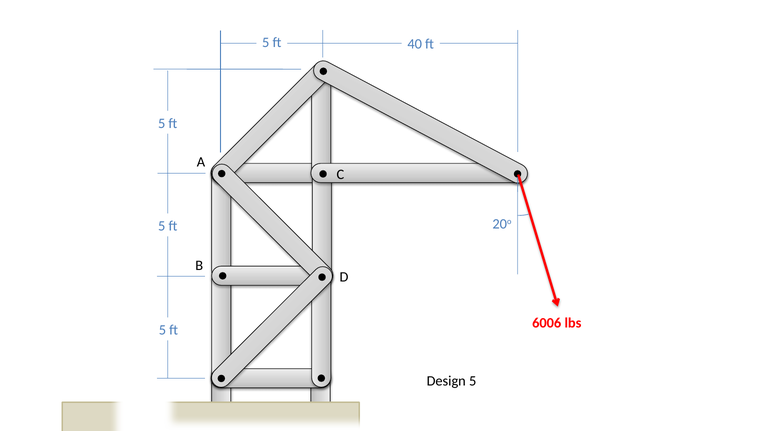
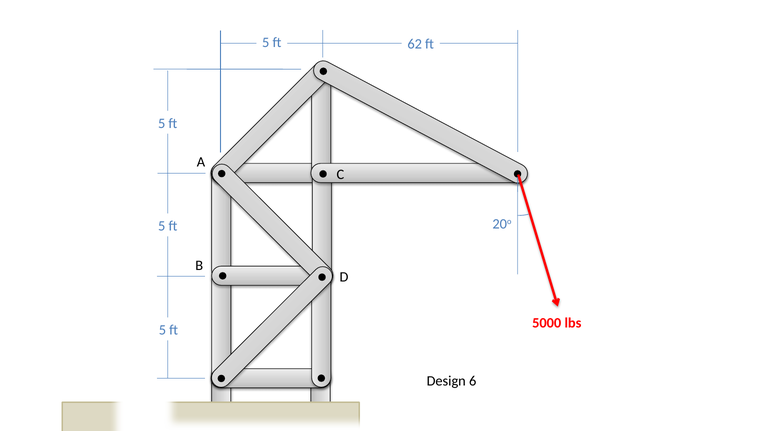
40: 40 -> 62
6006: 6006 -> 5000
Design 5: 5 -> 6
